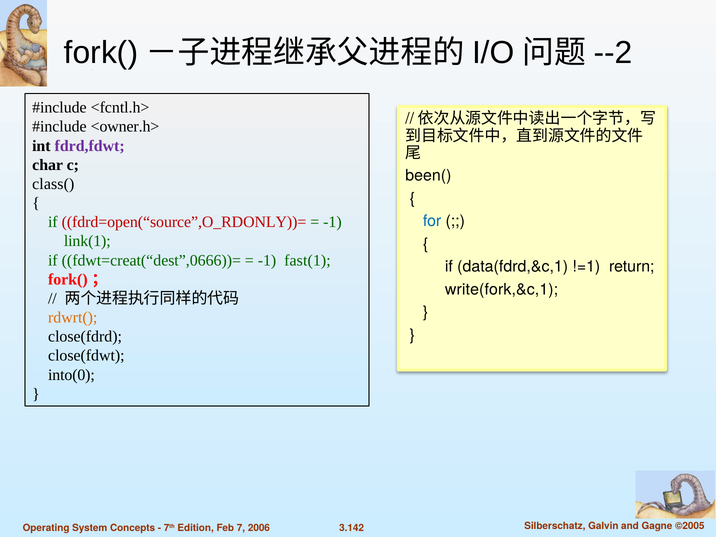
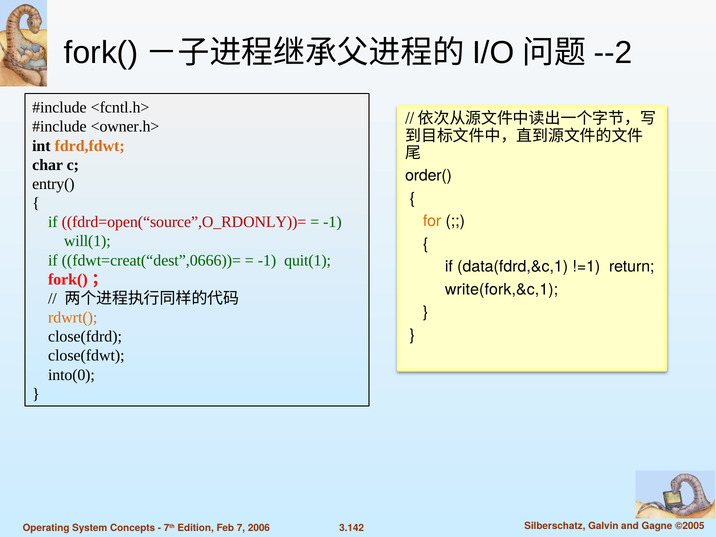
fdrd,fdwt colour: purple -> orange
been(: been( -> order(
class(: class( -> entry(
for colour: blue -> orange
link(1: link(1 -> will(1
fast(1: fast(1 -> quit(1
